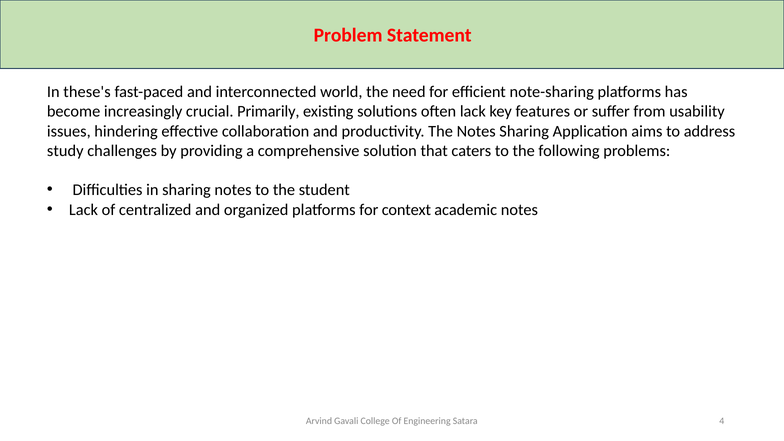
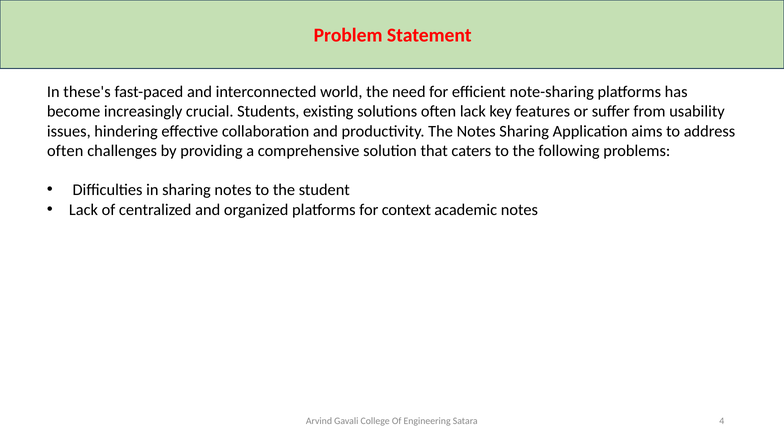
Primarily: Primarily -> Students
study at (65, 151): study -> often
